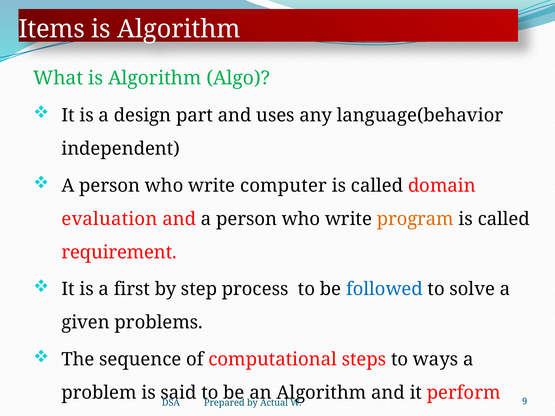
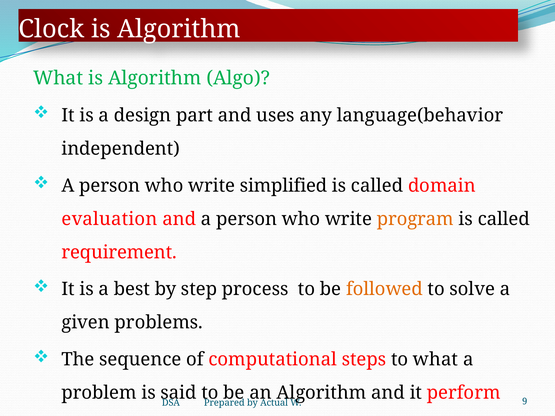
Items: Items -> Clock
computer: computer -> simplified
first: first -> best
followed colour: blue -> orange
to ways: ways -> what
